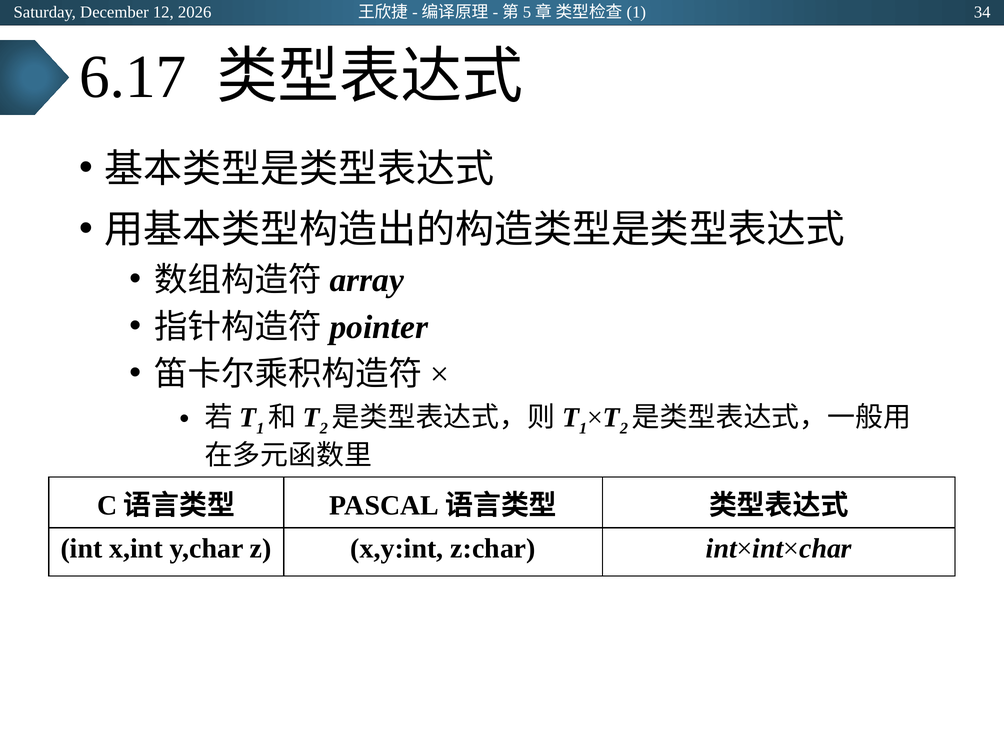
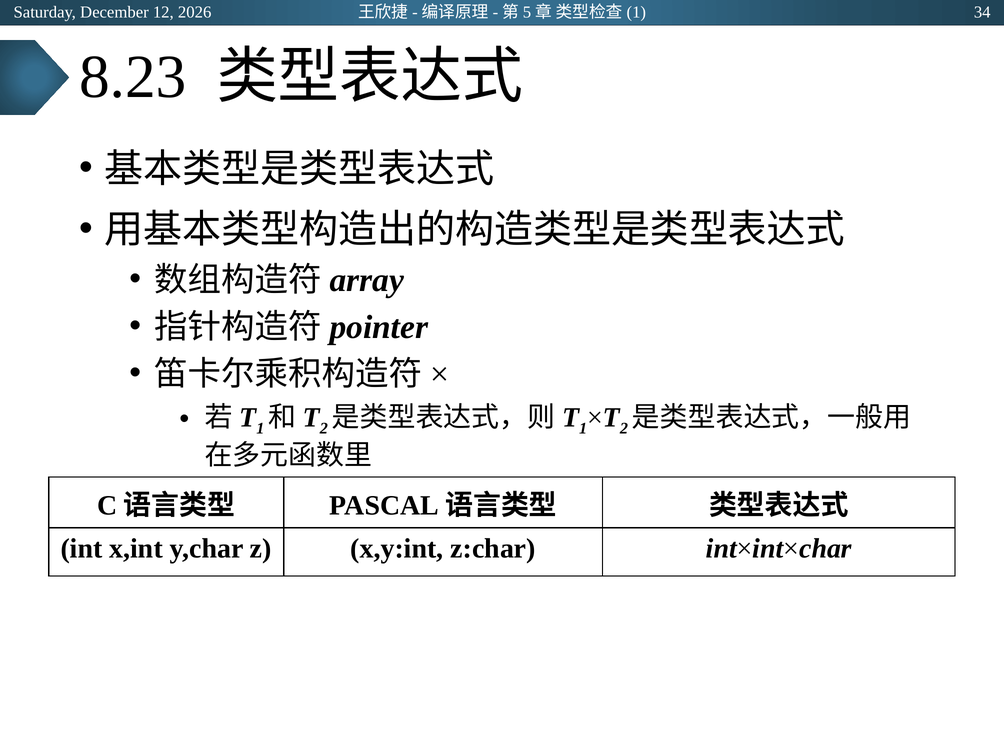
6.17: 6.17 -> 8.23
